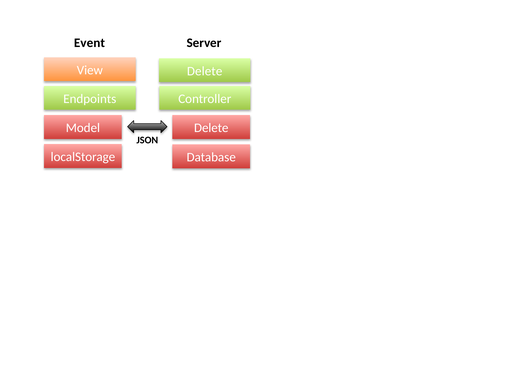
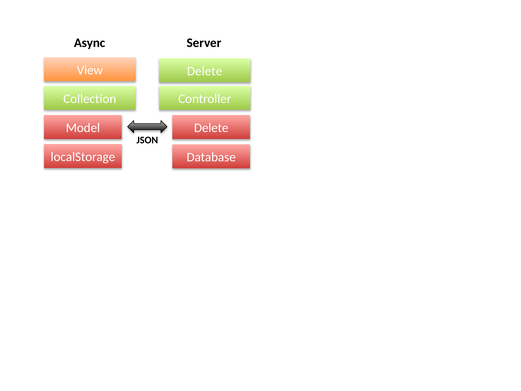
Event: Event -> Async
Endpoints: Endpoints -> Collection
